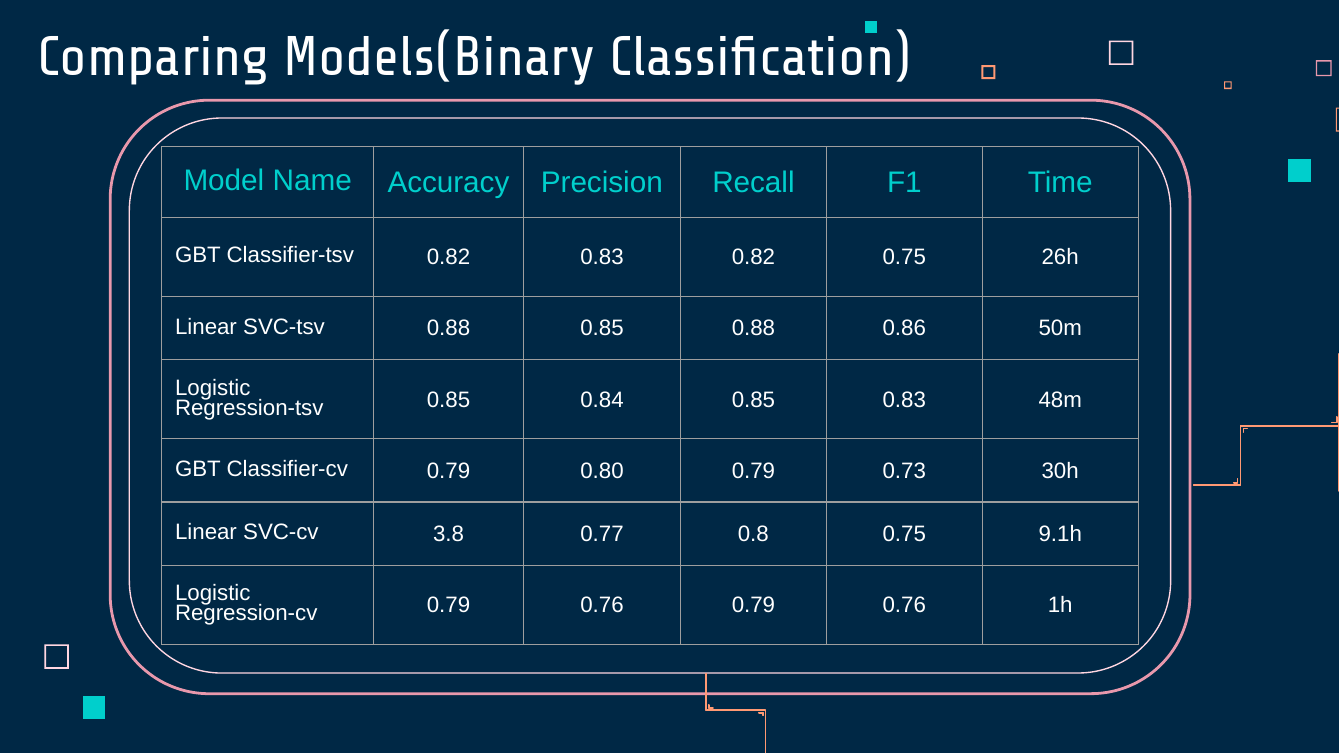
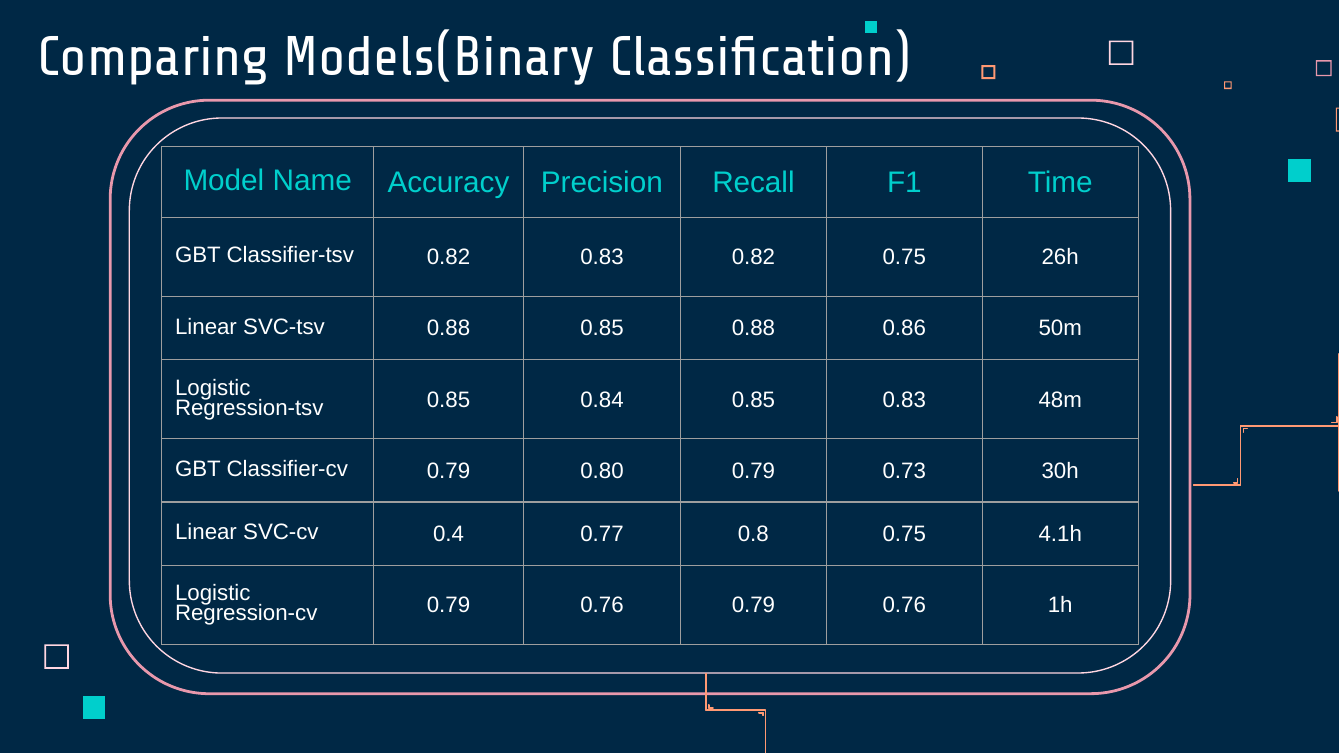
3.8: 3.8 -> 0.4
9.1h: 9.1h -> 4.1h
